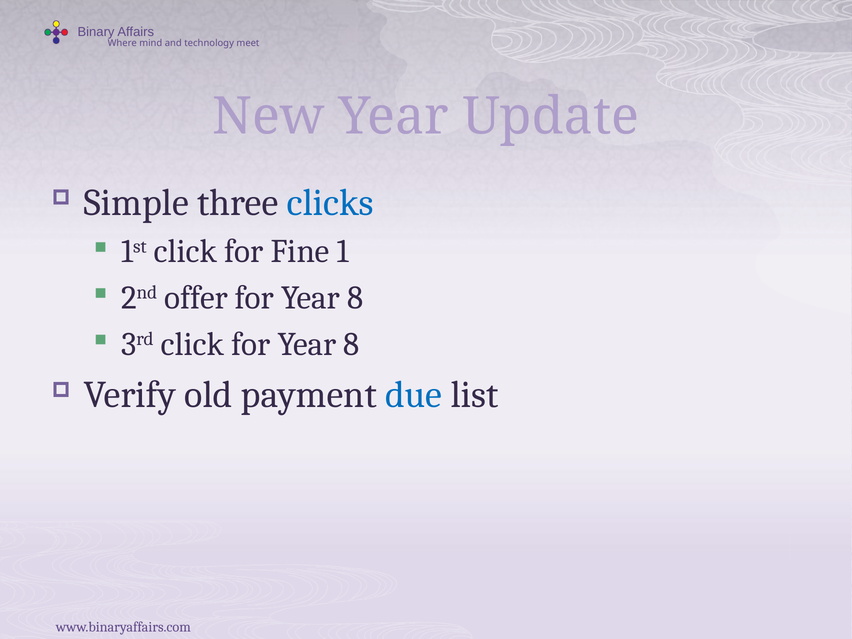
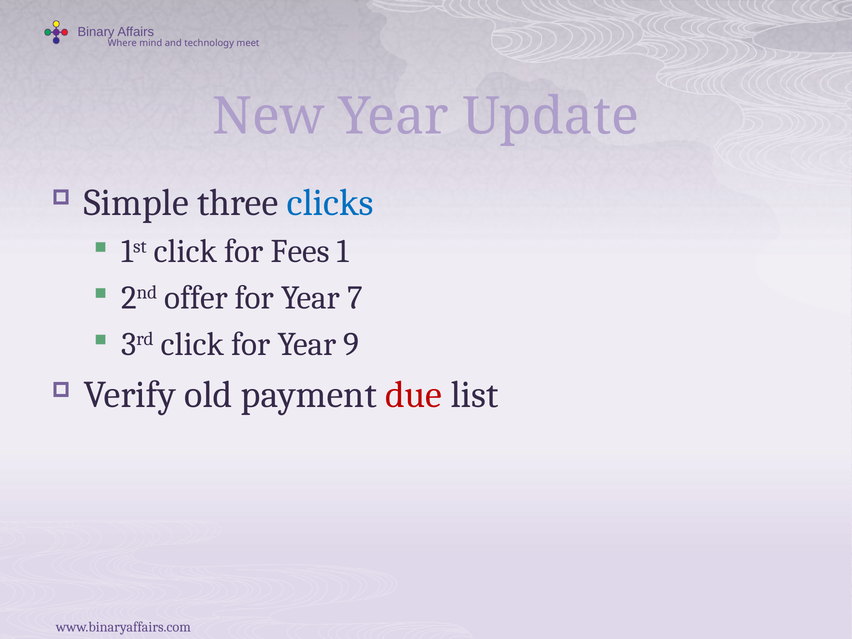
Fine: Fine -> Fees
8 at (355, 298): 8 -> 7
click for Year 8: 8 -> 9
due colour: blue -> red
